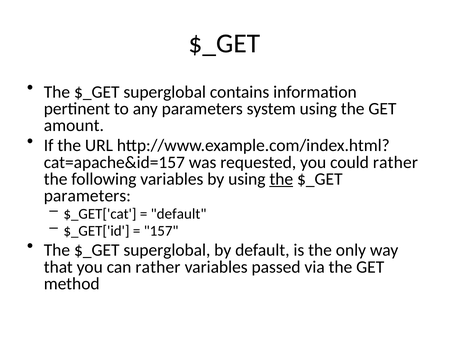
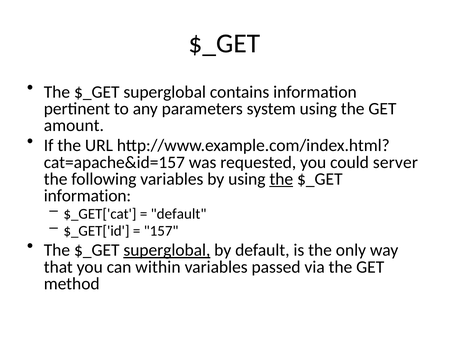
could rather: rather -> server
parameters at (87, 196): parameters -> information
superglobal at (167, 250) underline: none -> present
can rather: rather -> within
